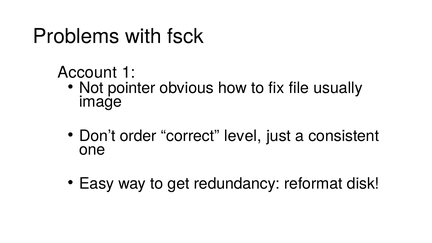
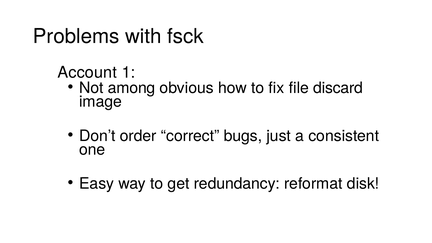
pointer: pointer -> among
usually: usually -> discard
level: level -> bugs
